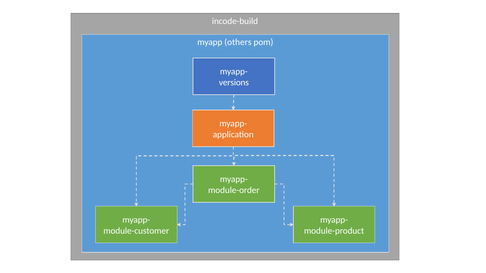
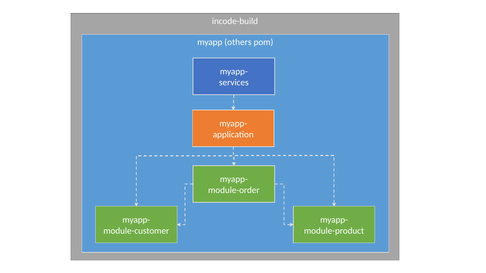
versions: versions -> services
